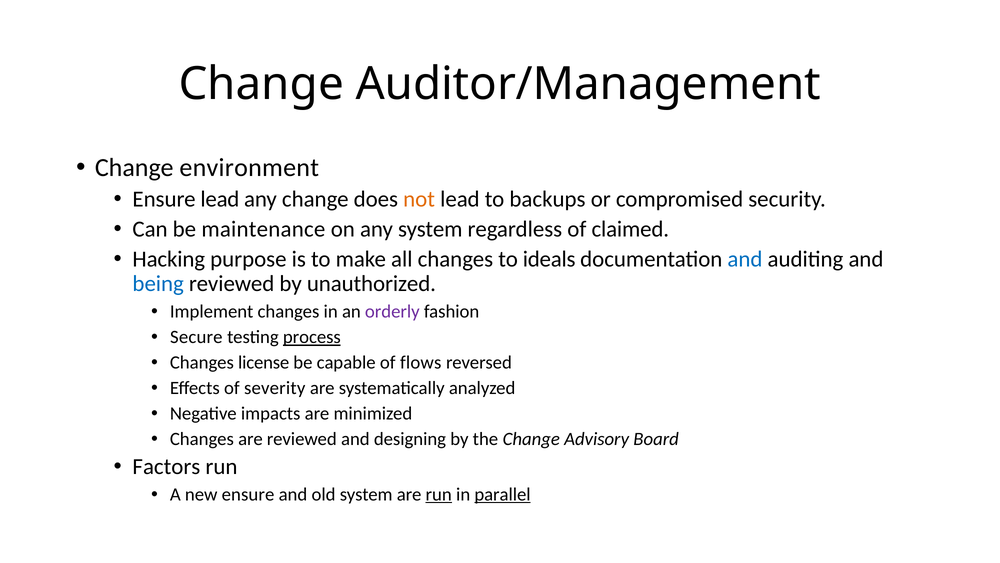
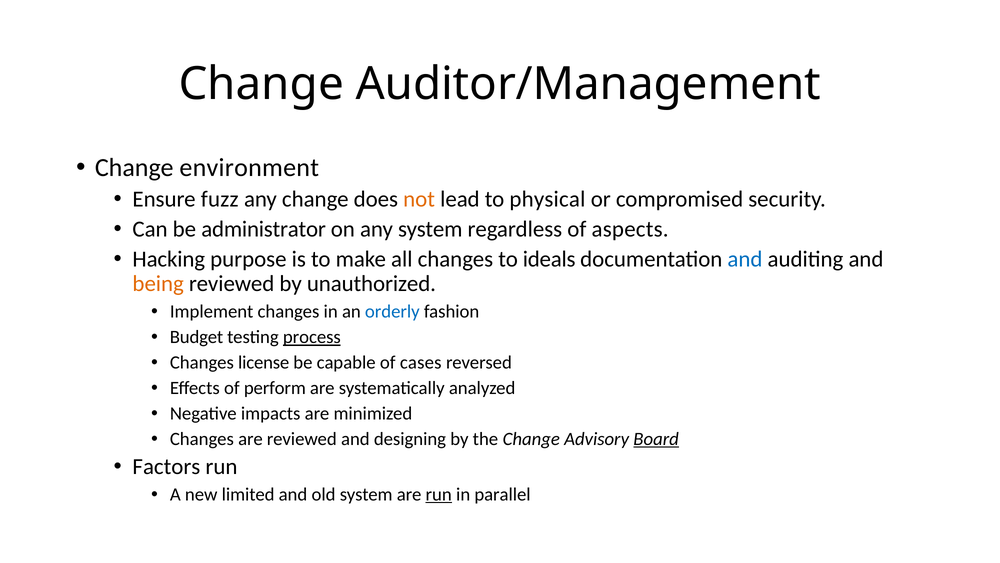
Ensure lead: lead -> fuzz
backups: backups -> physical
maintenance: maintenance -> administrator
claimed: claimed -> aspects
being colour: blue -> orange
orderly colour: purple -> blue
Secure: Secure -> Budget
flows: flows -> cases
severity: severity -> perform
Board underline: none -> present
new ensure: ensure -> limited
parallel underline: present -> none
